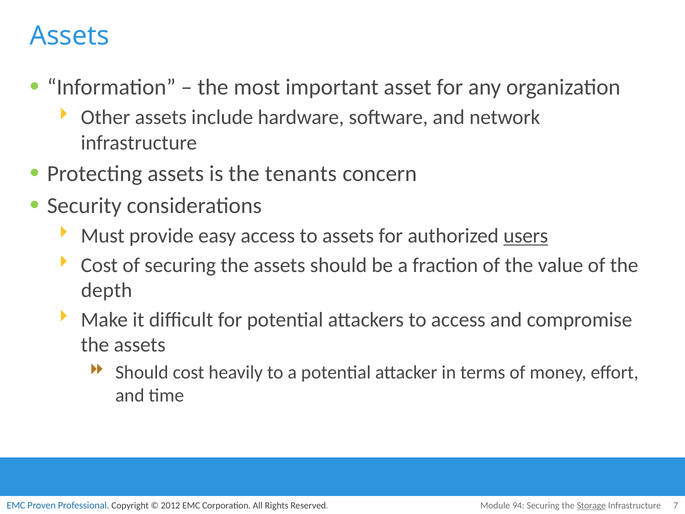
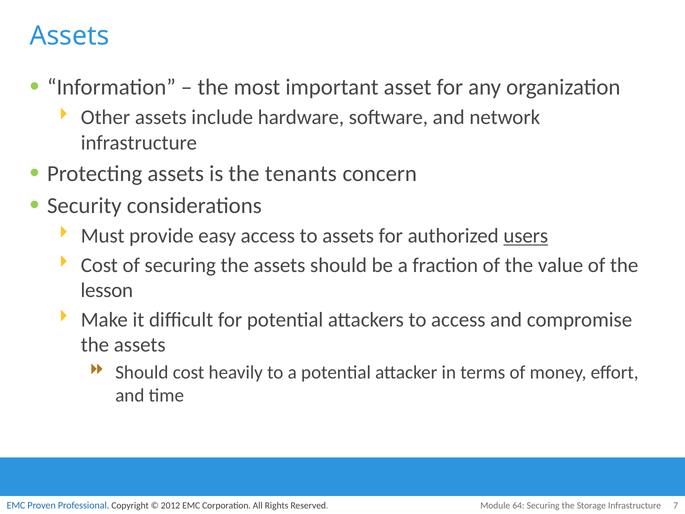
depth: depth -> lesson
94: 94 -> 64
Storage underline: present -> none
